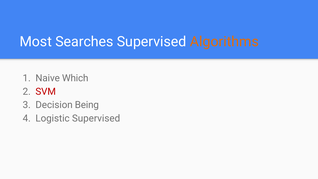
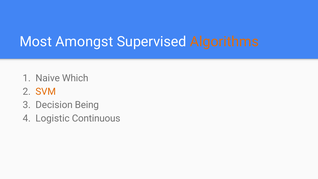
Searches: Searches -> Amongst
SVM colour: red -> orange
Logistic Supervised: Supervised -> Continuous
